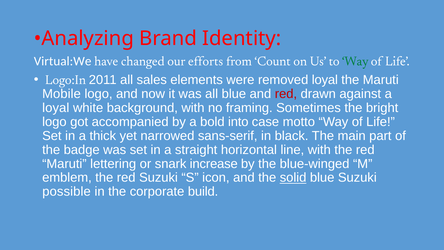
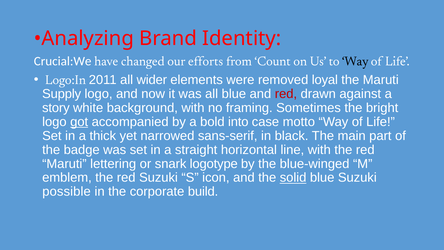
Virtual:We: Virtual:We -> Crucial:We
Way at (355, 61) colour: green -> black
sales: sales -> wider
Mobile: Mobile -> Supply
loyal at (56, 108): loyal -> story
got underline: none -> present
increase: increase -> logotype
